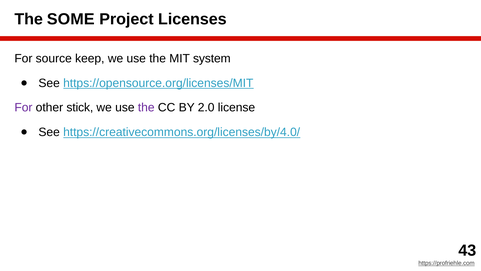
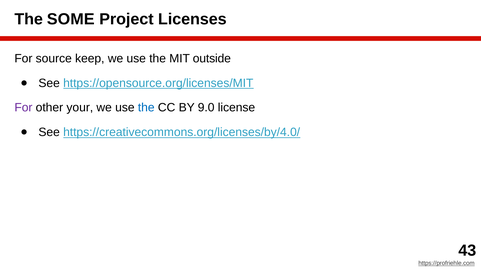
system: system -> outside
stick: stick -> your
the at (146, 108) colour: purple -> blue
2.0: 2.0 -> 9.0
